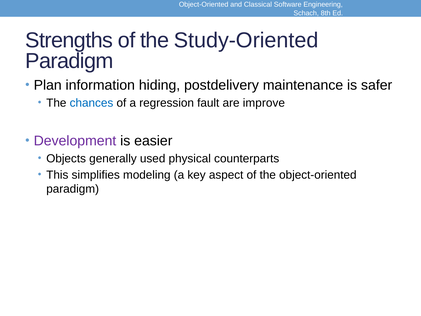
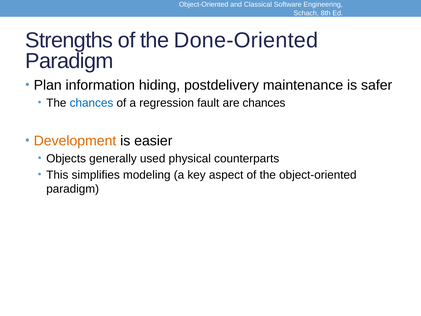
Study-Oriented: Study-Oriented -> Done-Oriented
are improve: improve -> chances
Development colour: purple -> orange
